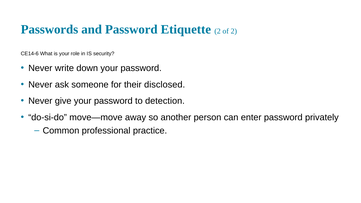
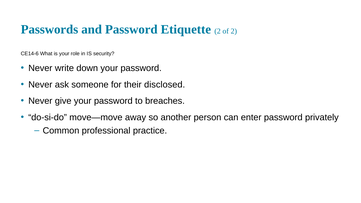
detection: detection -> breaches
